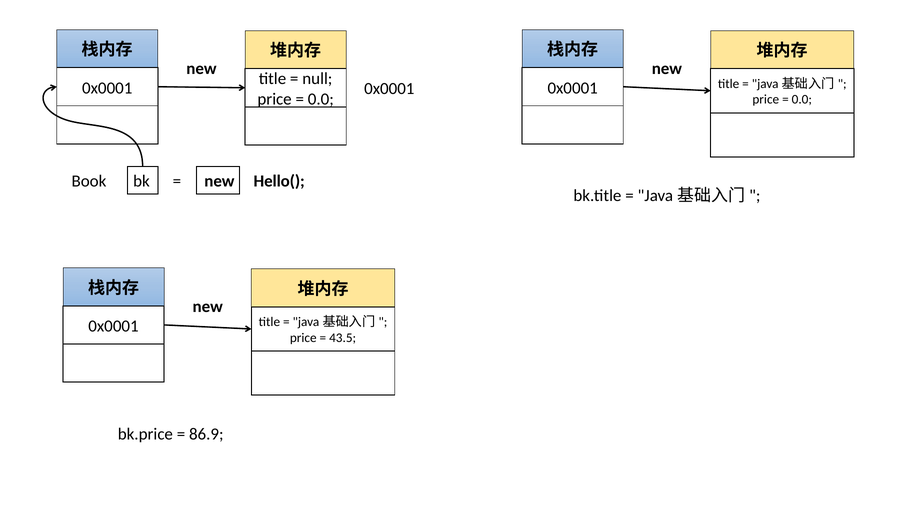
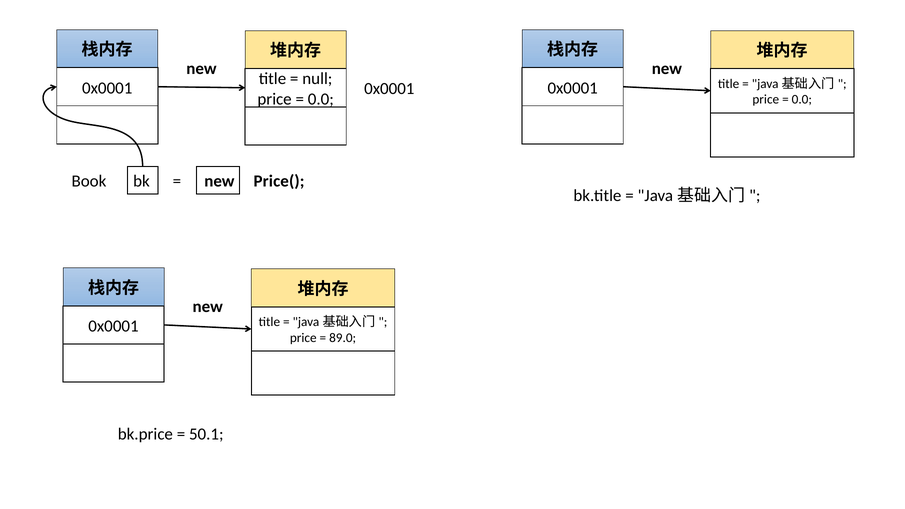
Hello(: Hello( -> Price(
43.5: 43.5 -> 89.0
86.9: 86.9 -> 50.1
